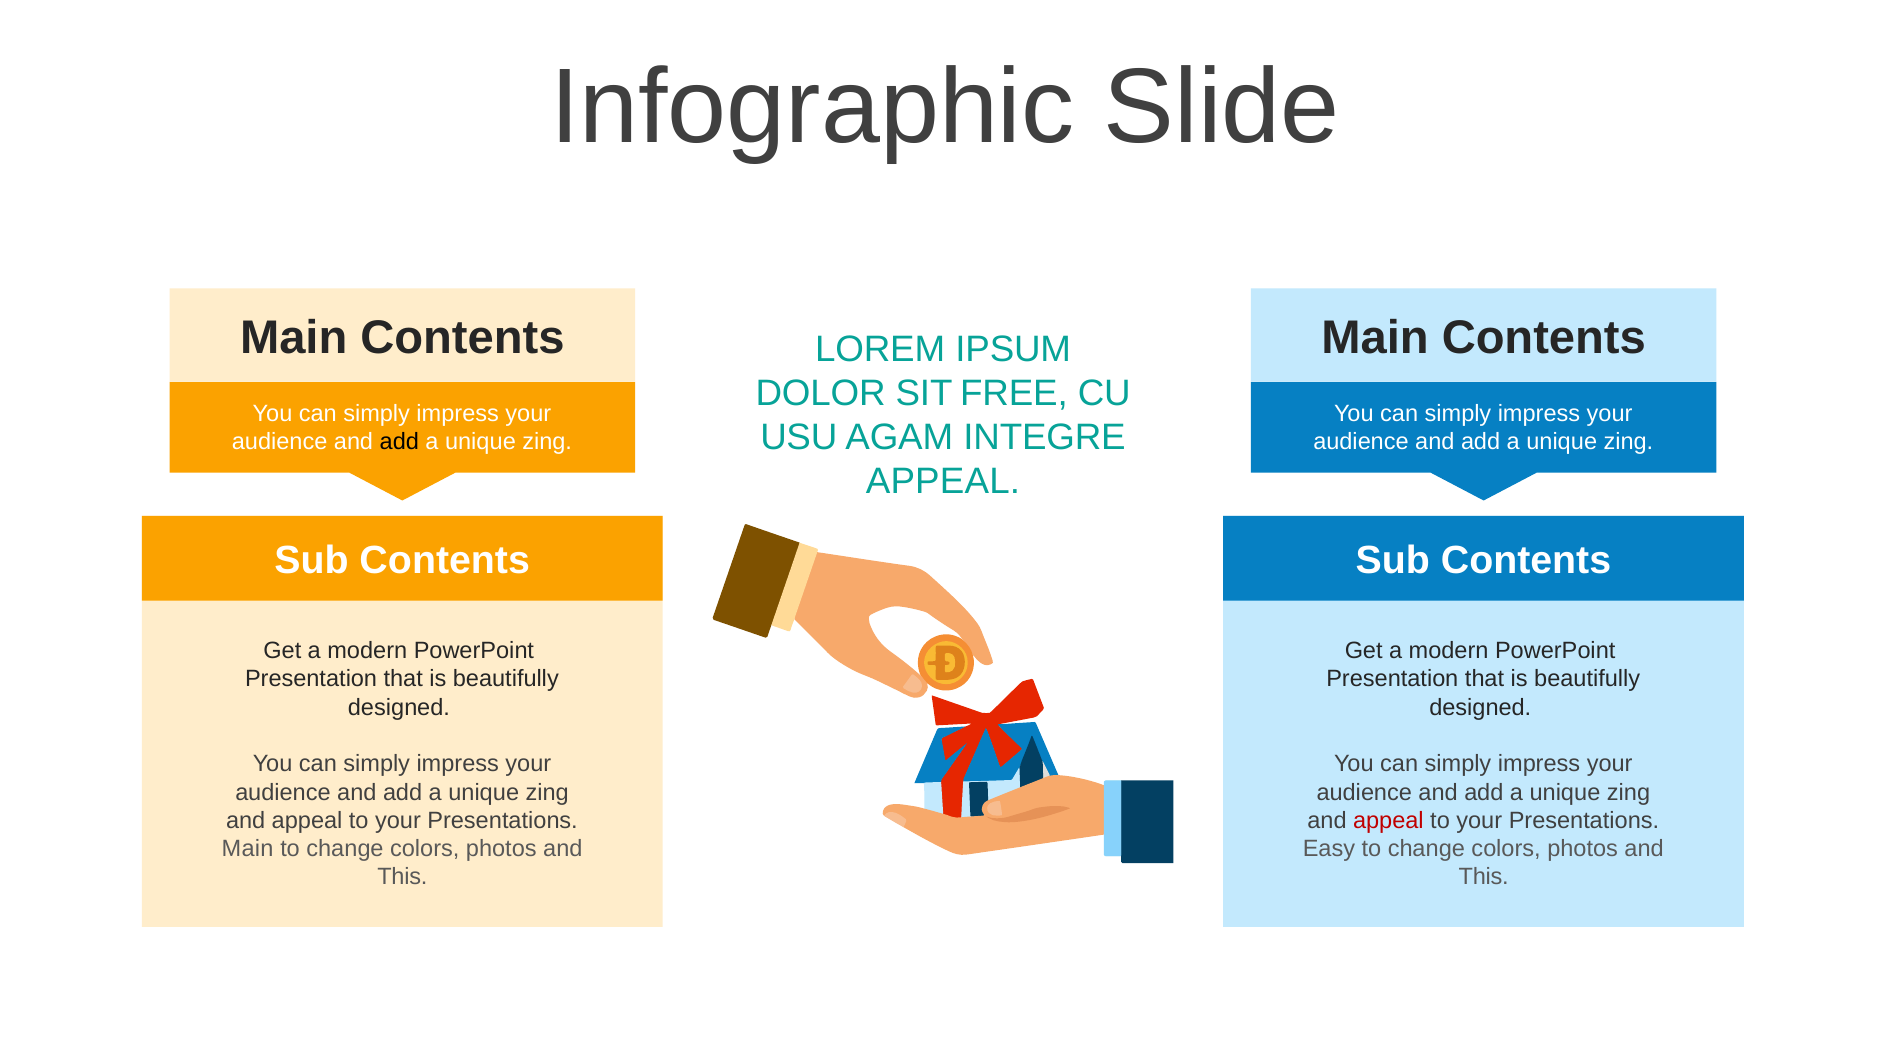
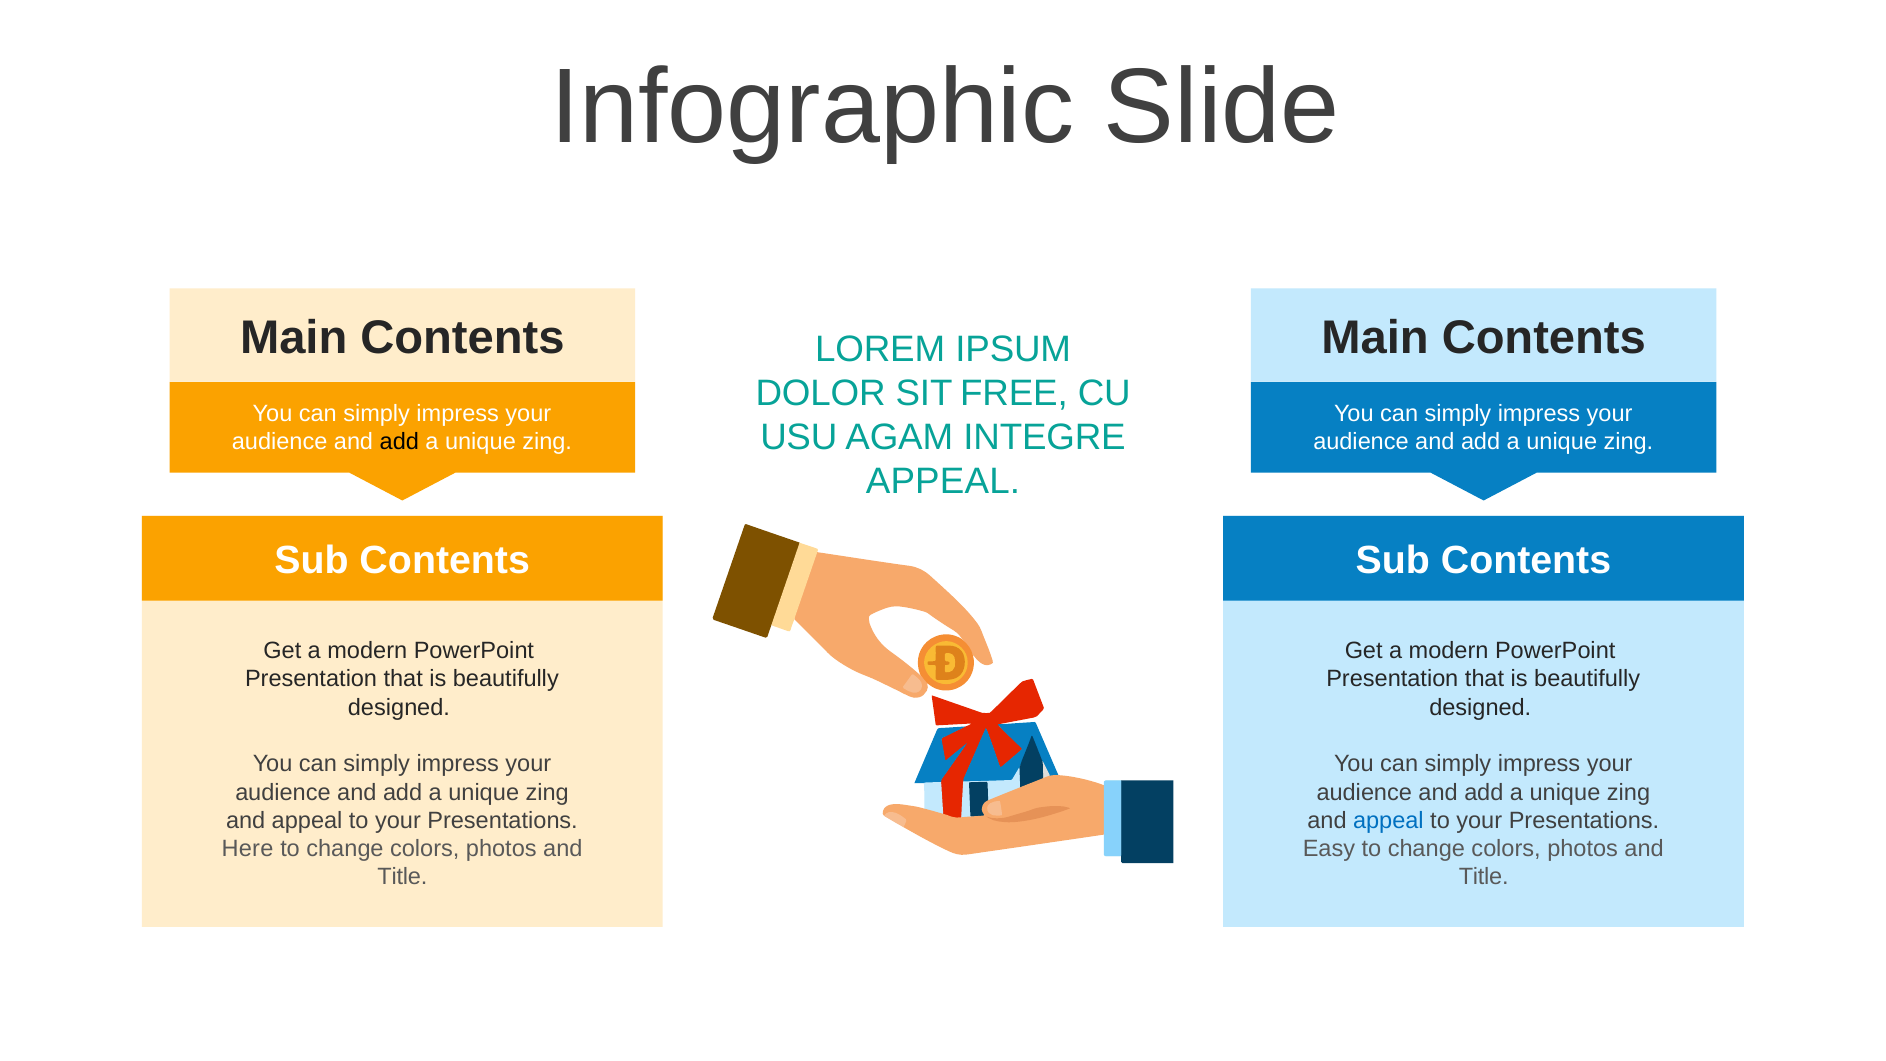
appeal at (1388, 820) colour: red -> blue
Main at (248, 849): Main -> Here
This at (402, 877): This -> Title
This at (1484, 877): This -> Title
